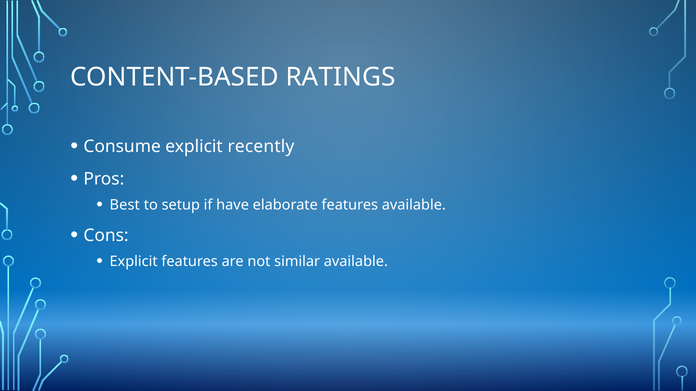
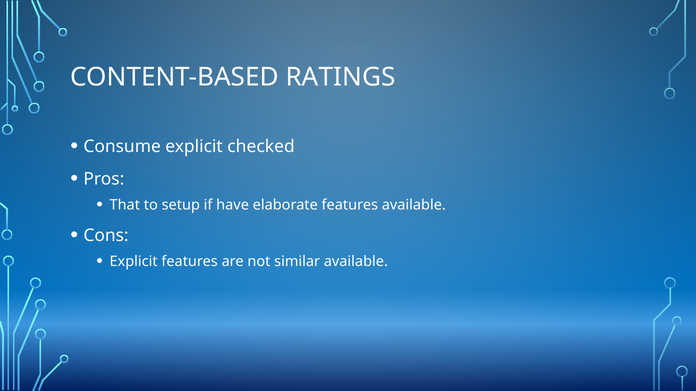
recently: recently -> checked
Best: Best -> That
